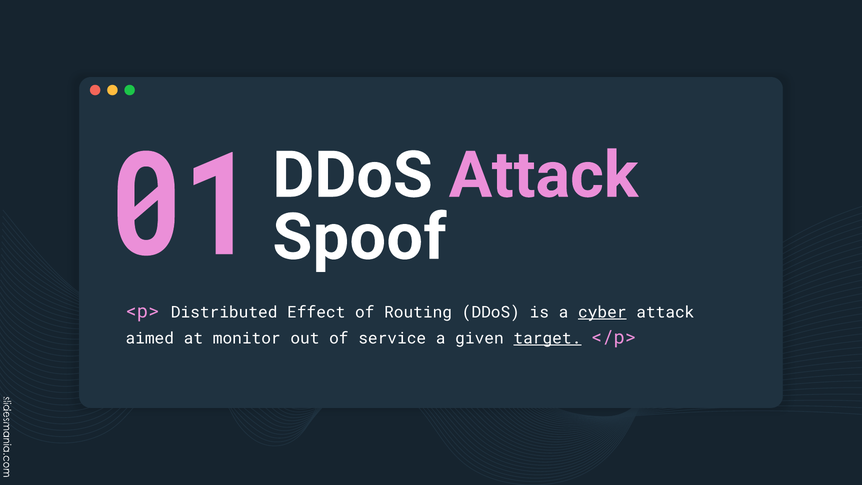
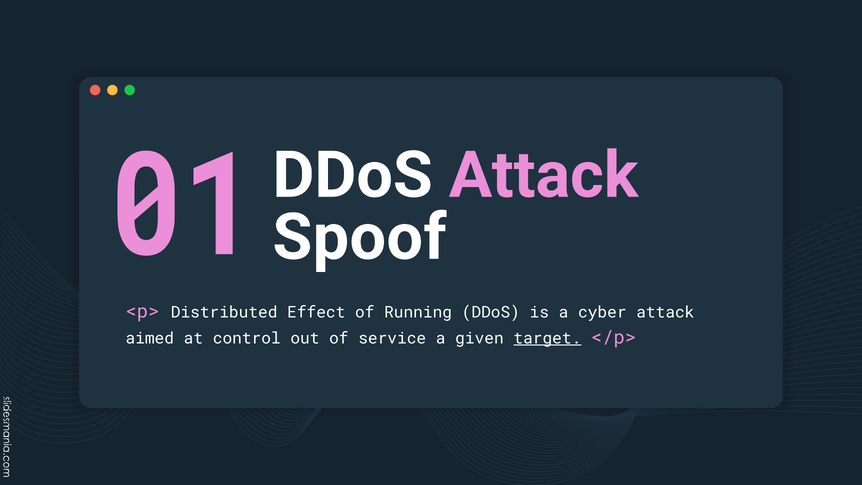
Routing: Routing -> Running
cyber underline: present -> none
monitor: monitor -> control
